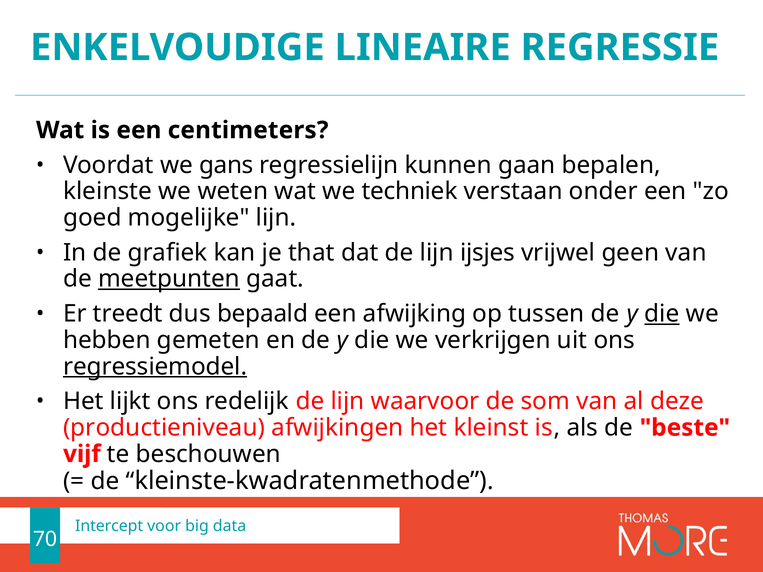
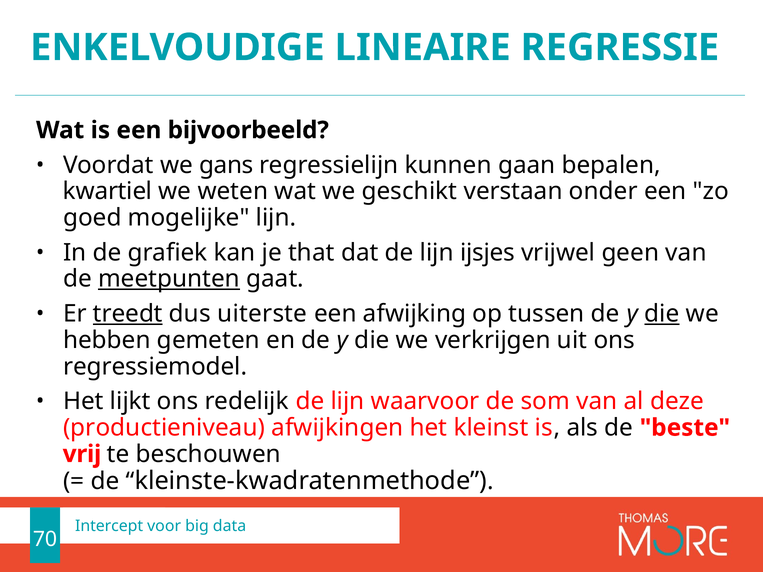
centimeters: centimeters -> bijvoorbeeld
kleinste: kleinste -> kwartiel
techniek: techniek -> geschikt
treedt underline: none -> present
bepaald: bepaald -> uiterste
regressiemodel underline: present -> none
vijf: vijf -> vrij
